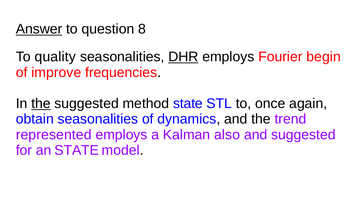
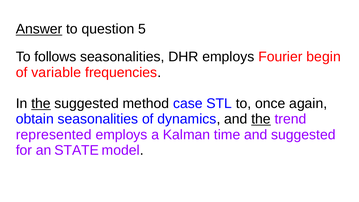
8: 8 -> 5
quality: quality -> follows
DHR underline: present -> none
improve: improve -> variable
method state: state -> case
the at (261, 119) underline: none -> present
also: also -> time
